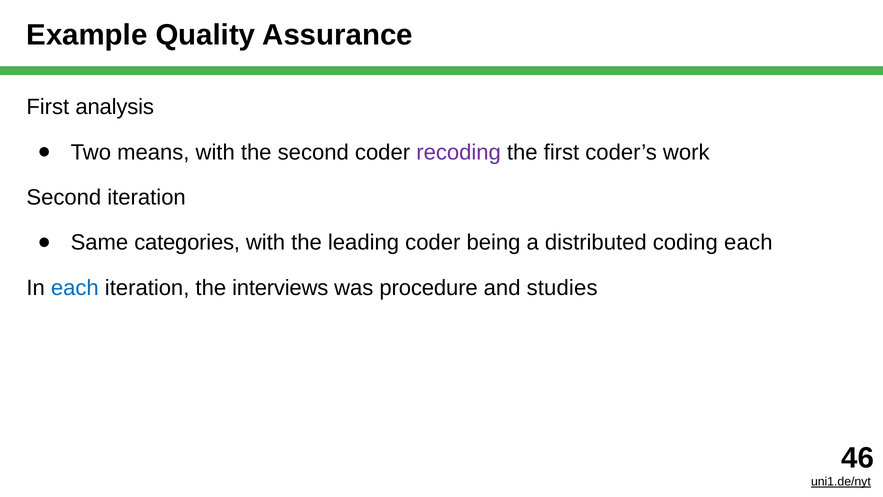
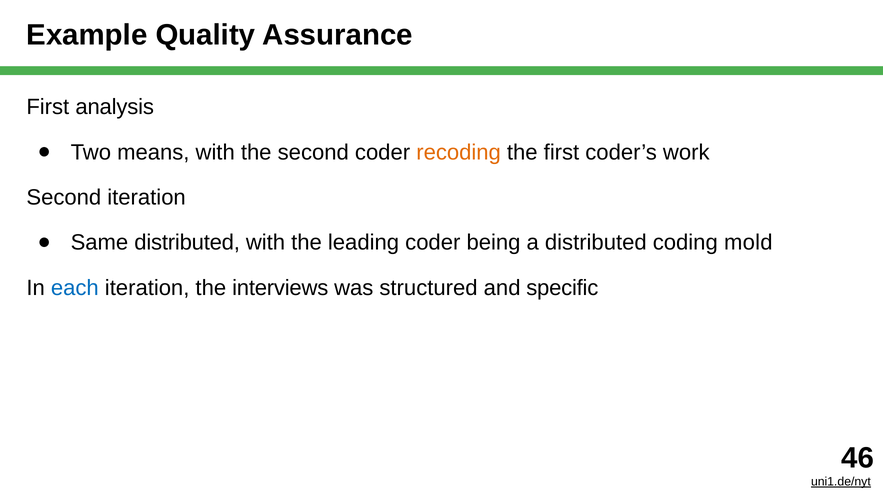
recoding colour: purple -> orange
Same categories: categories -> distributed
coding each: each -> mold
procedure: procedure -> structured
studies: studies -> specific
